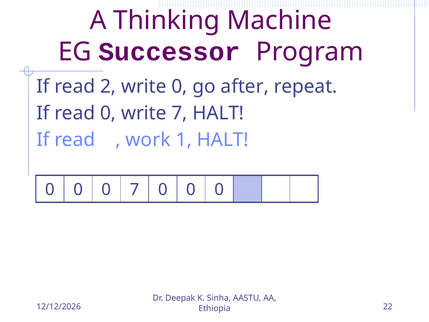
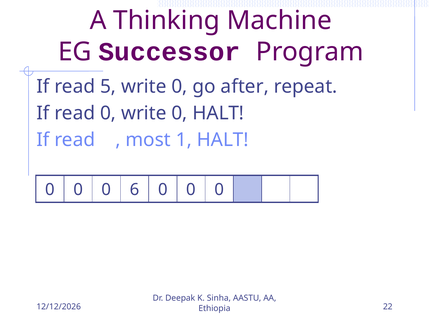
2: 2 -> 5
0 write 7: 7 -> 0
work: work -> most
0 7: 7 -> 6
